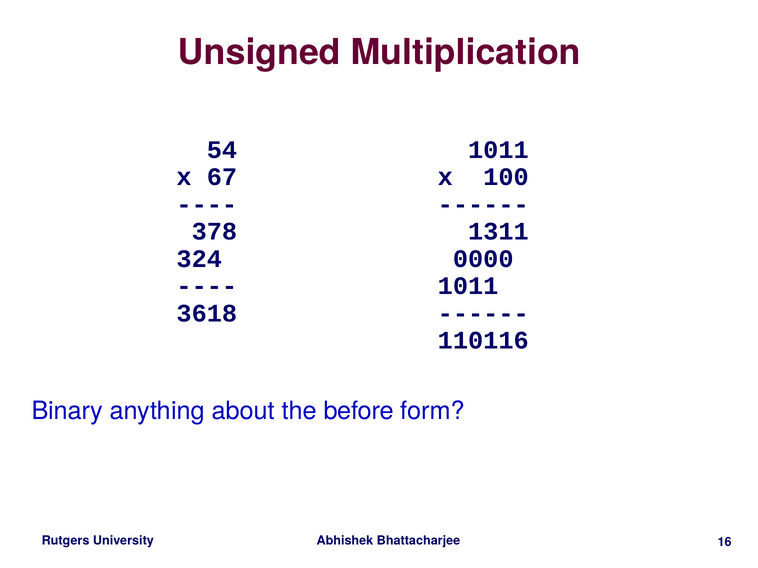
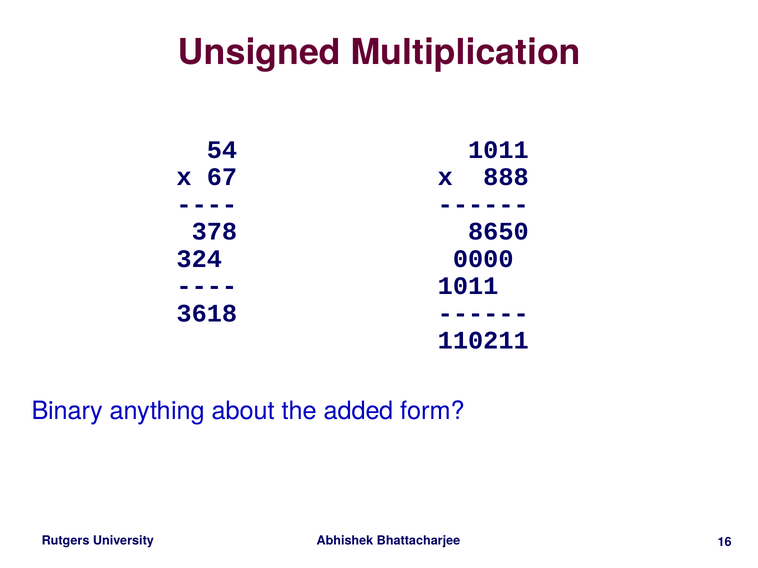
100: 100 -> 888
1311: 1311 -> 8650
110116: 110116 -> 110211
before: before -> added
